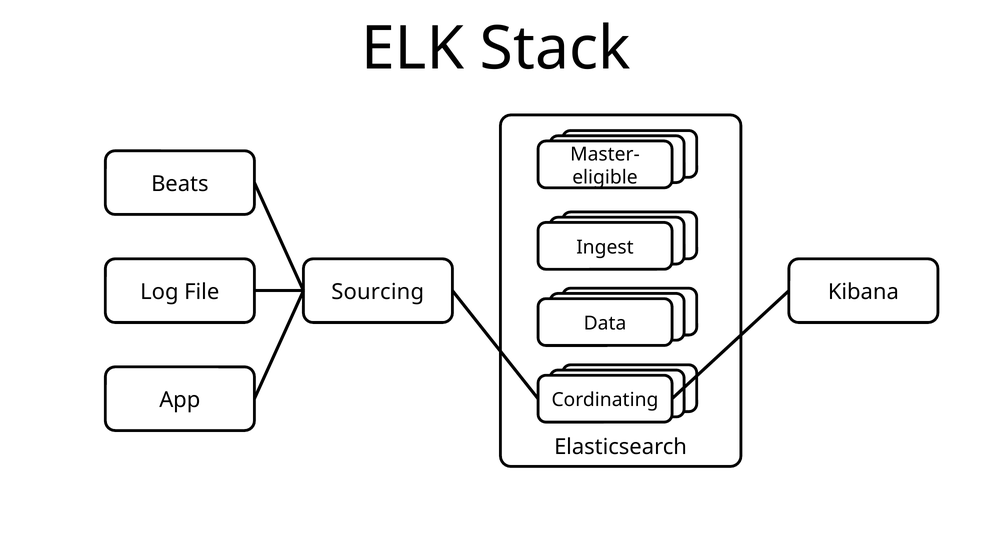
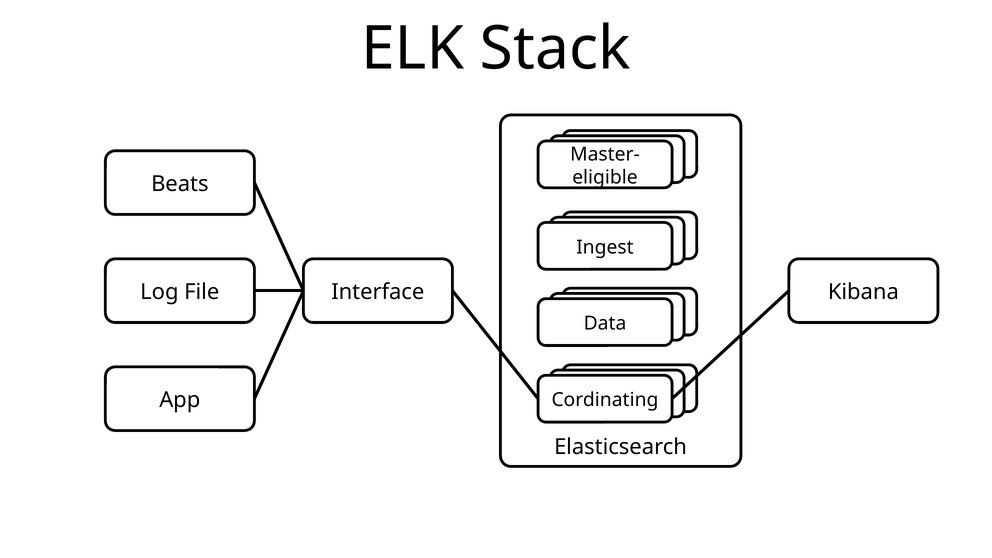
Sourcing: Sourcing -> Interface
